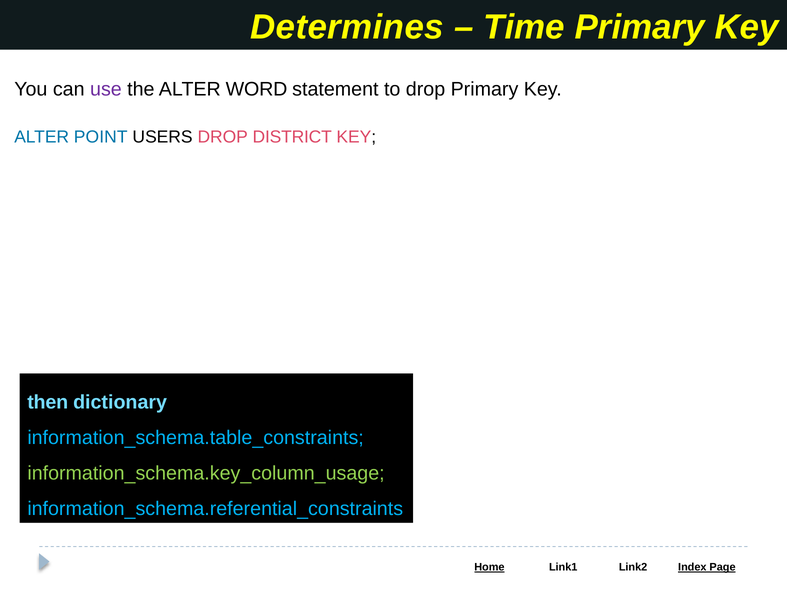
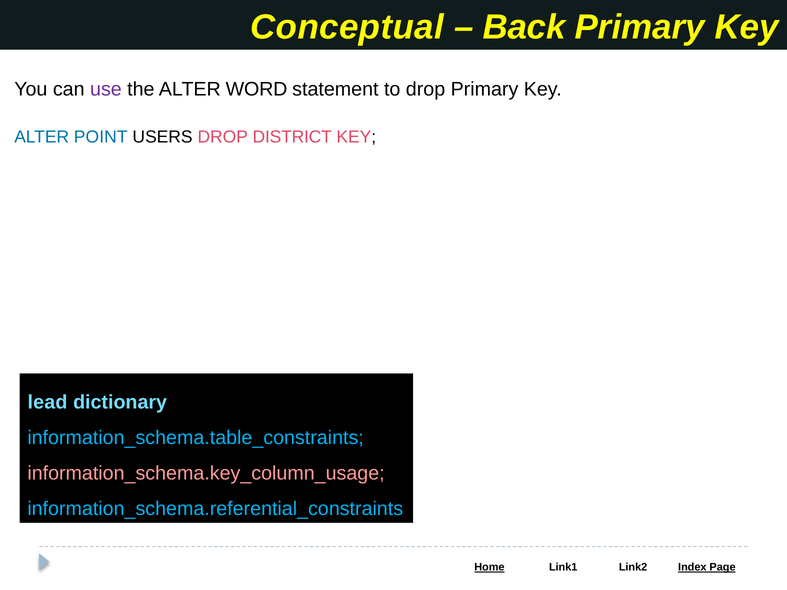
Determines: Determines -> Conceptual
Time: Time -> Back
then: then -> lead
information_schema.key_column_usage colour: light green -> pink
